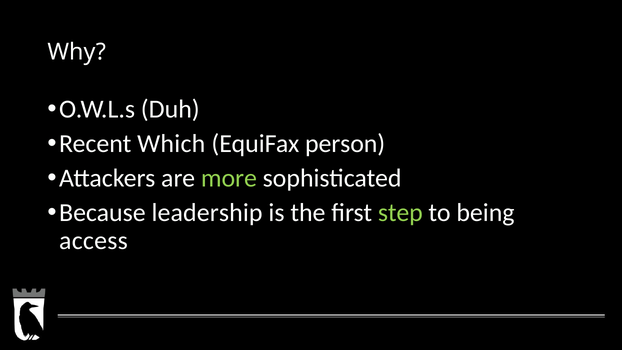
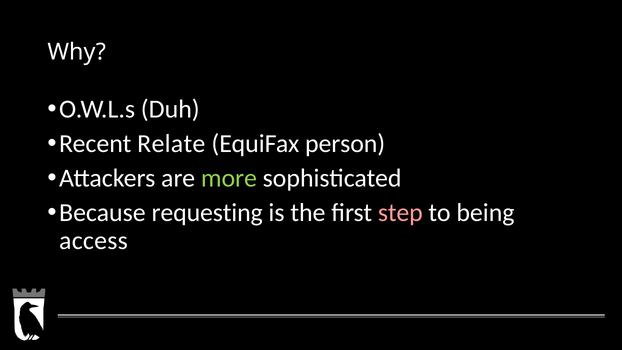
Which: Which -> Relate
leadership: leadership -> requesting
step colour: light green -> pink
